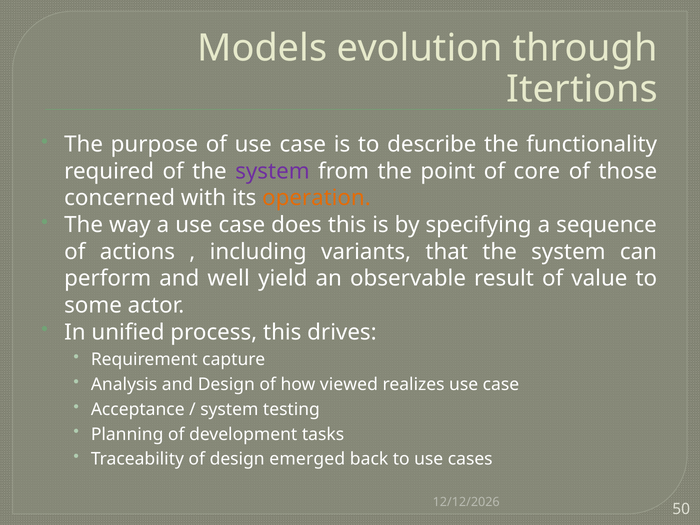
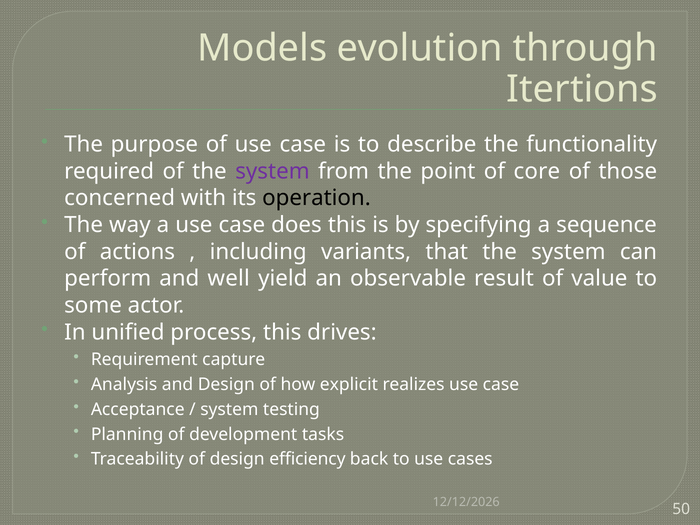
operation colour: orange -> black
viewed: viewed -> explicit
emerged: emerged -> efficiency
